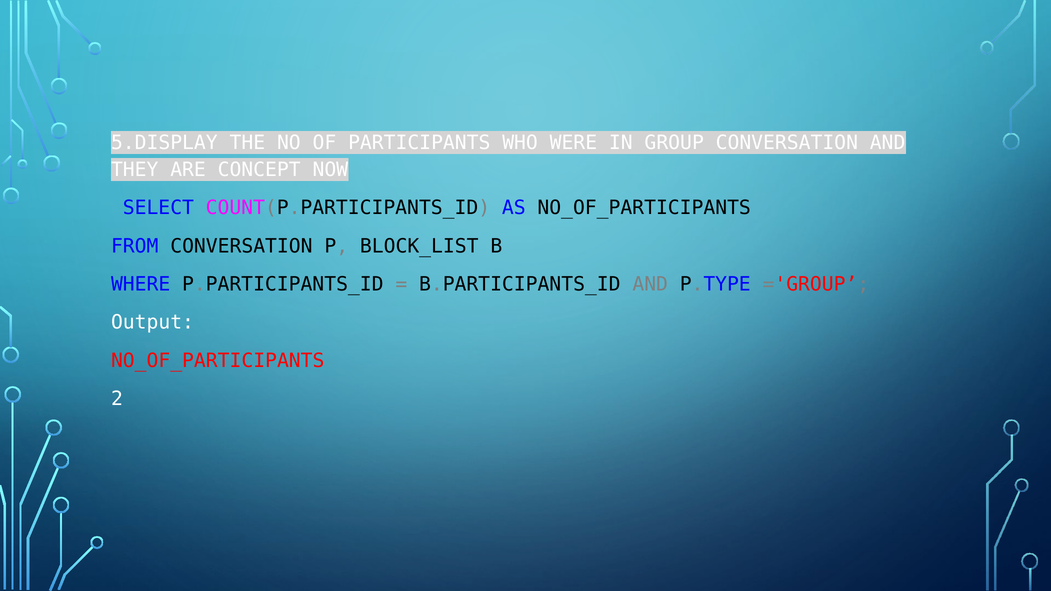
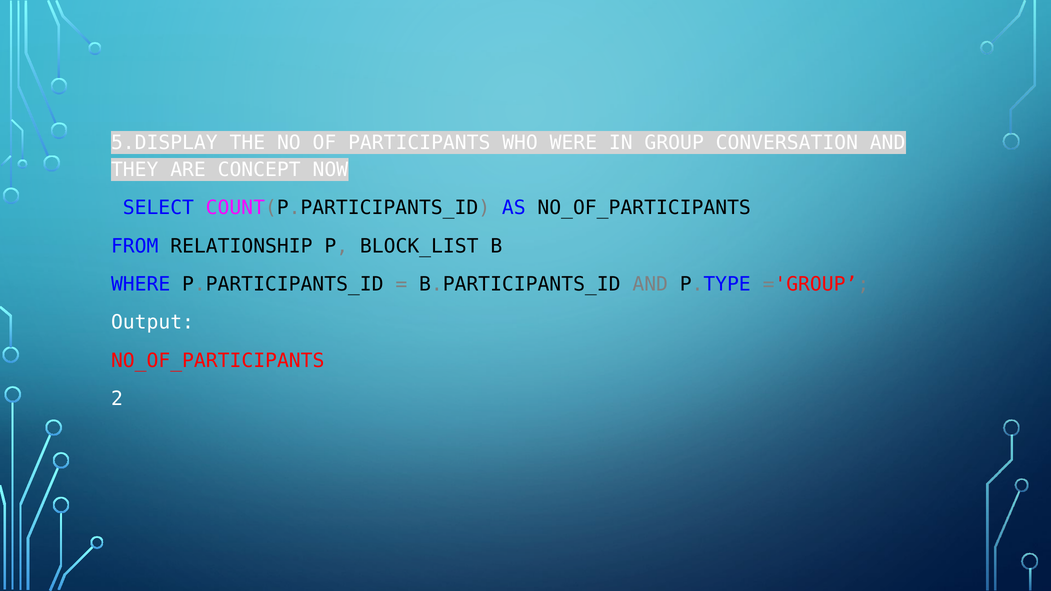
FROM CONVERSATION: CONVERSATION -> RELATIONSHIP
